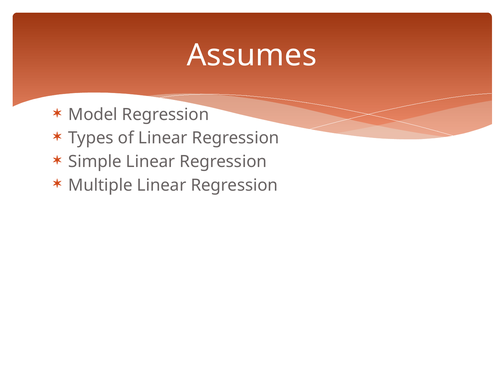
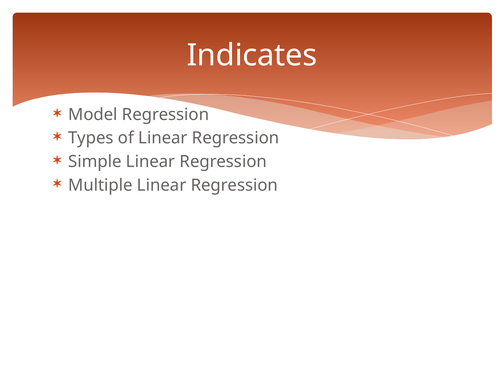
Assumes: Assumes -> Indicates
